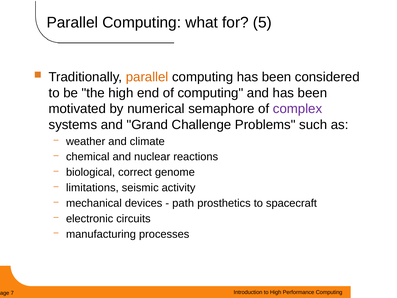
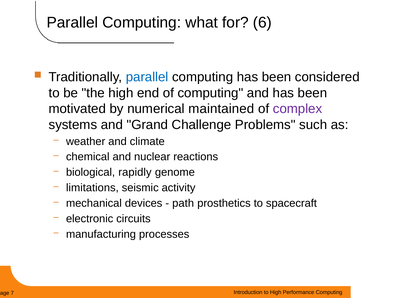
5: 5 -> 6
parallel at (147, 77) colour: orange -> blue
semaphore: semaphore -> maintained
correct: correct -> rapidly
